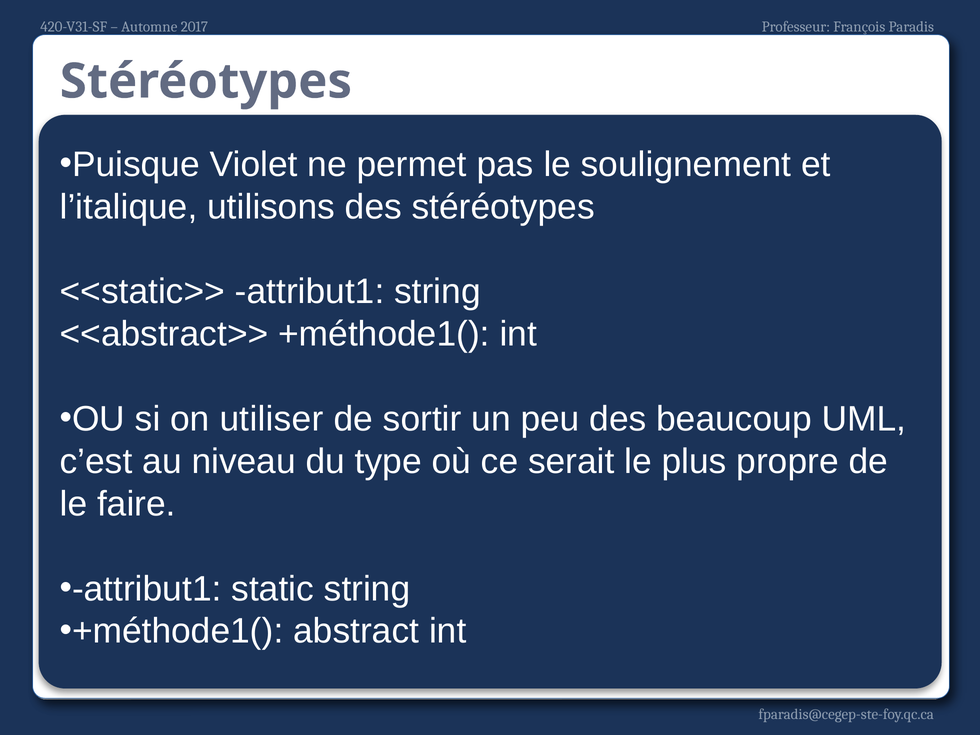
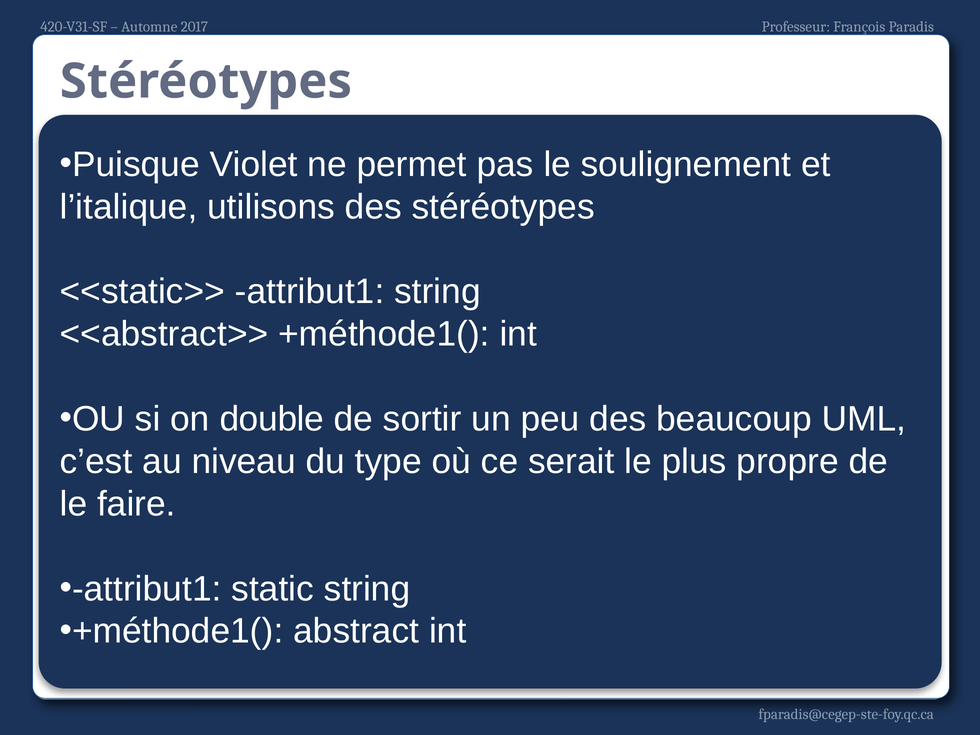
utiliser: utiliser -> double
